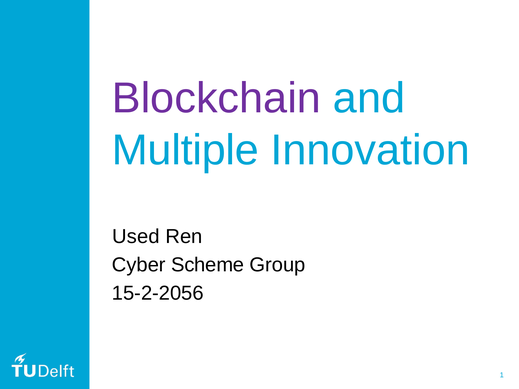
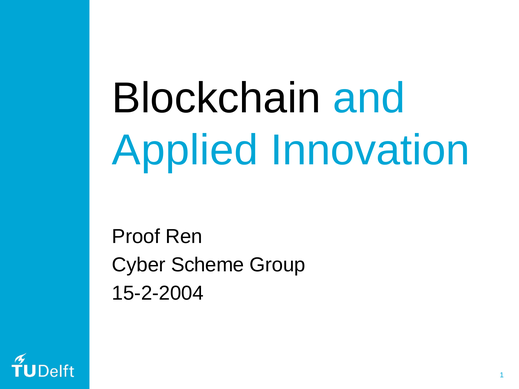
Blockchain colour: purple -> black
Multiple: Multiple -> Applied
Used: Used -> Proof
15-2-2056: 15-2-2056 -> 15-2-2004
